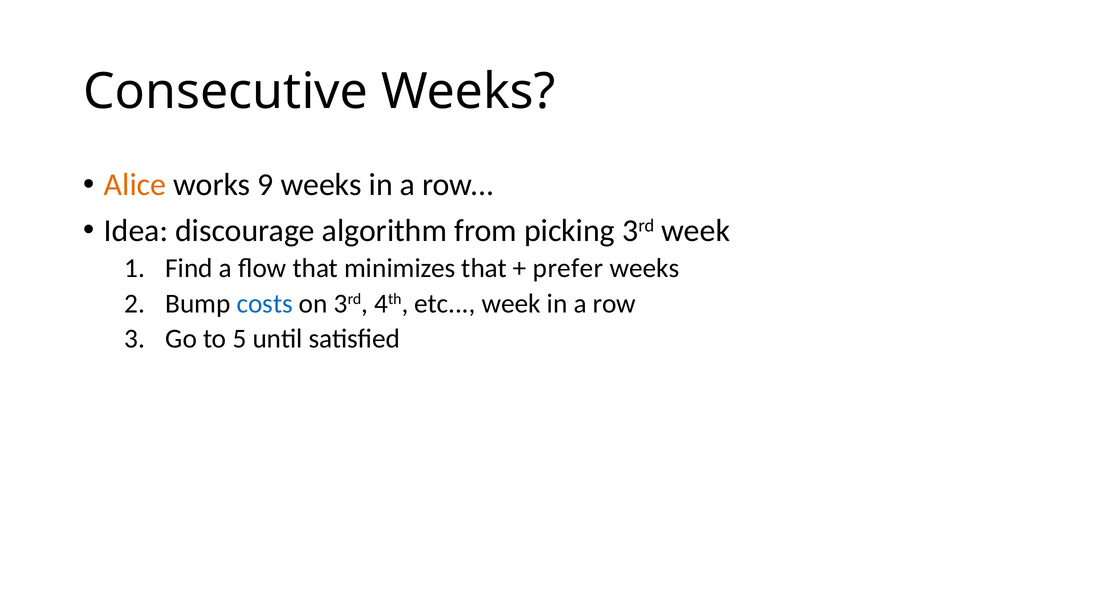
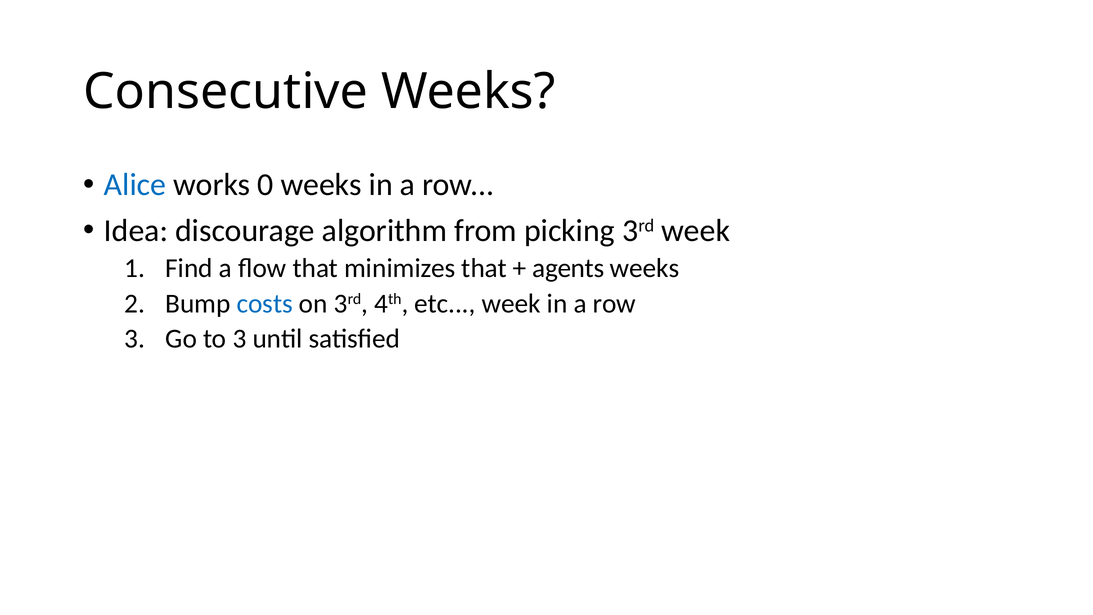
Alice colour: orange -> blue
9: 9 -> 0
prefer: prefer -> agents
to 5: 5 -> 3
